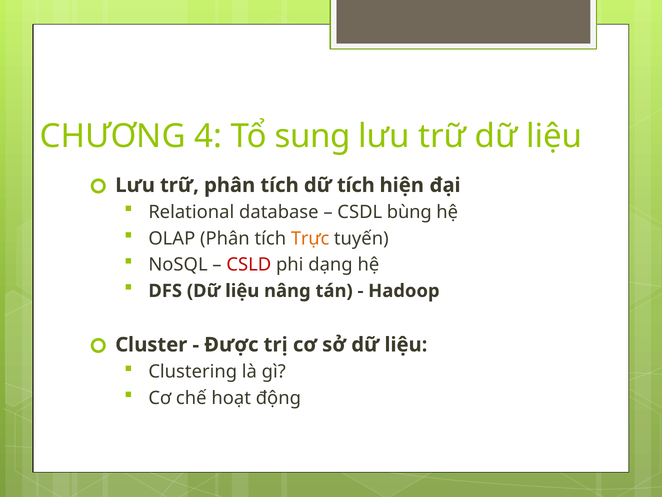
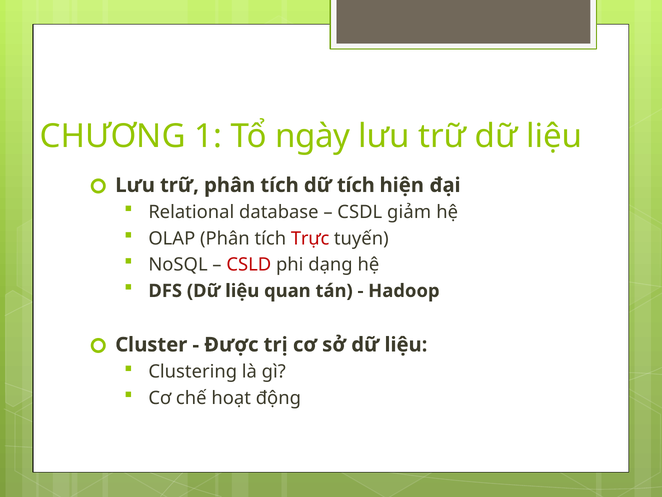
4: 4 -> 1
sung: sung -> ngày
bùng: bùng -> giảm
Trực colour: orange -> red
nâng: nâng -> quan
